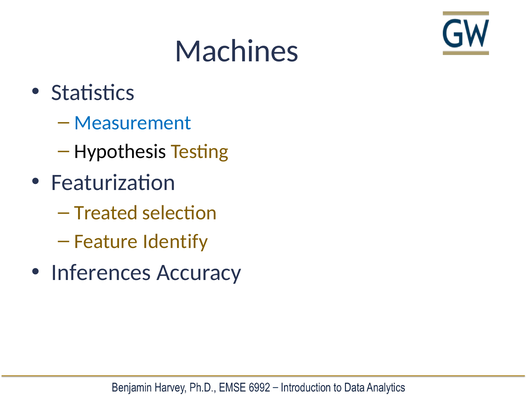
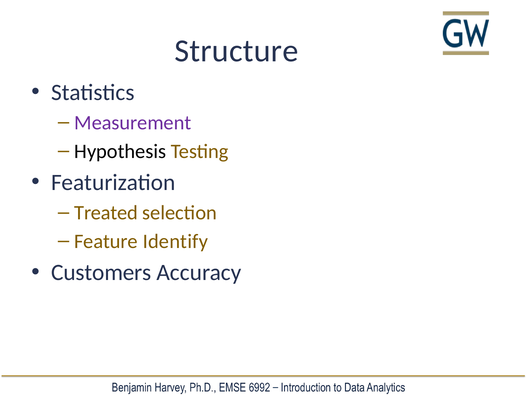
Machines: Machines -> Structure
Measurement colour: blue -> purple
Inferences: Inferences -> Customers
